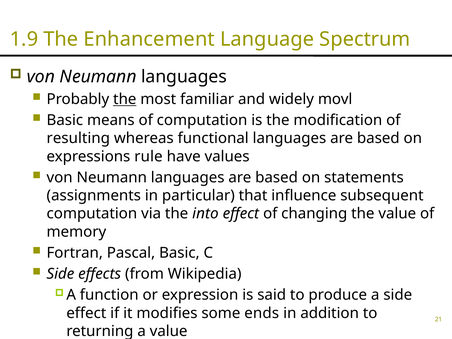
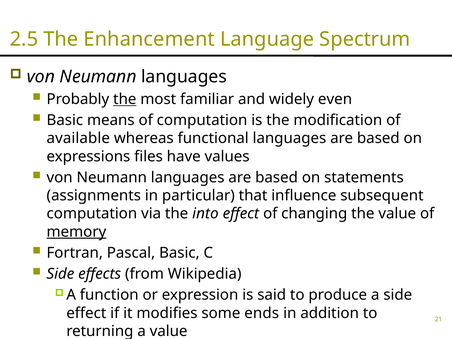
1.9: 1.9 -> 2.5
movl: movl -> even
resulting: resulting -> available
rule: rule -> files
memory underline: none -> present
